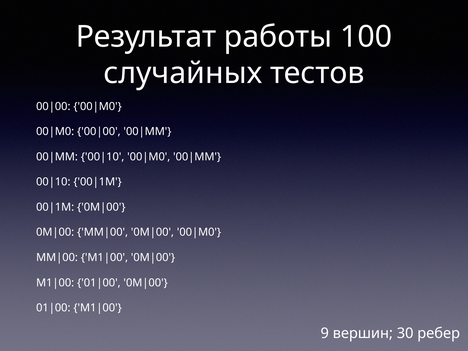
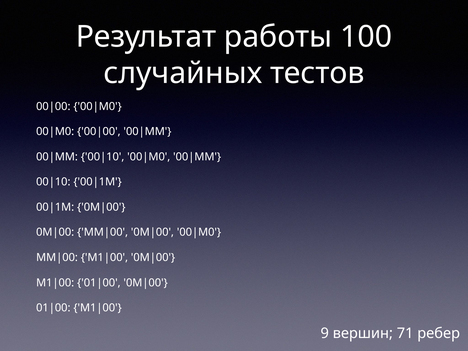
30: 30 -> 71
